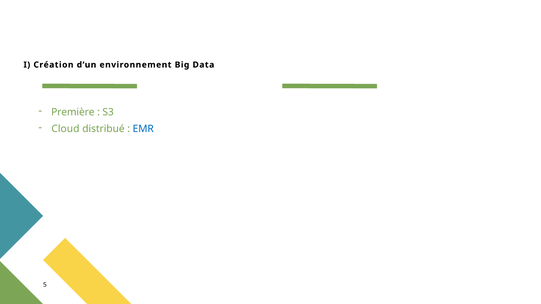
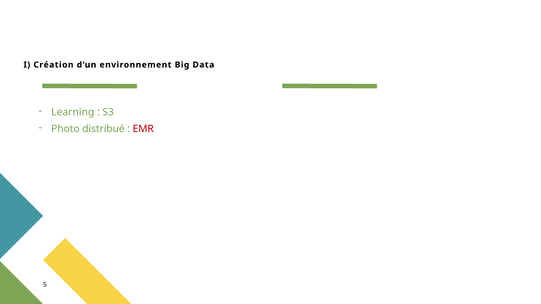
Première: Première -> Learning
Cloud: Cloud -> Photo
EMR colour: blue -> red
